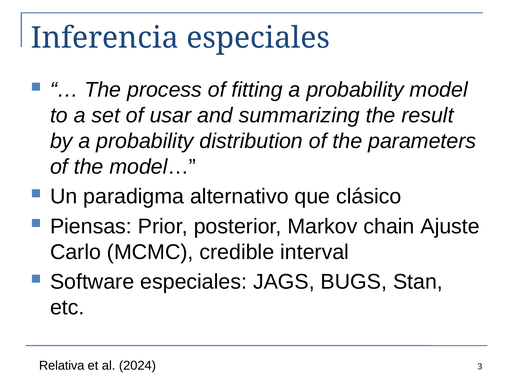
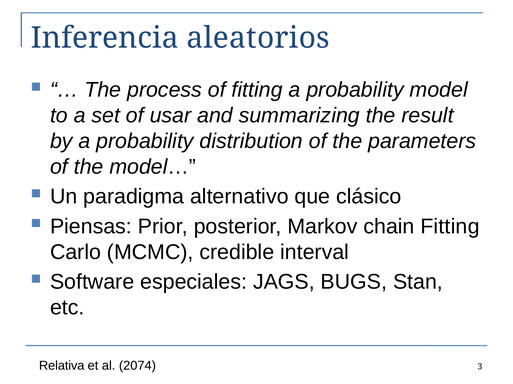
Inferencia especiales: especiales -> aleatorios
chain Ajuste: Ajuste -> Fitting
2024: 2024 -> 2074
